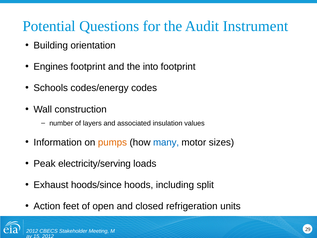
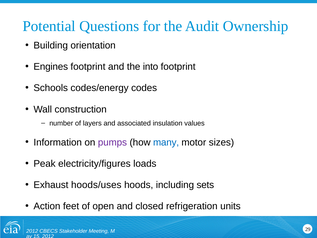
Instrument: Instrument -> Ownership
pumps colour: orange -> purple
electricity/serving: electricity/serving -> electricity/figures
hoods/since: hoods/since -> hoods/uses
split: split -> sets
